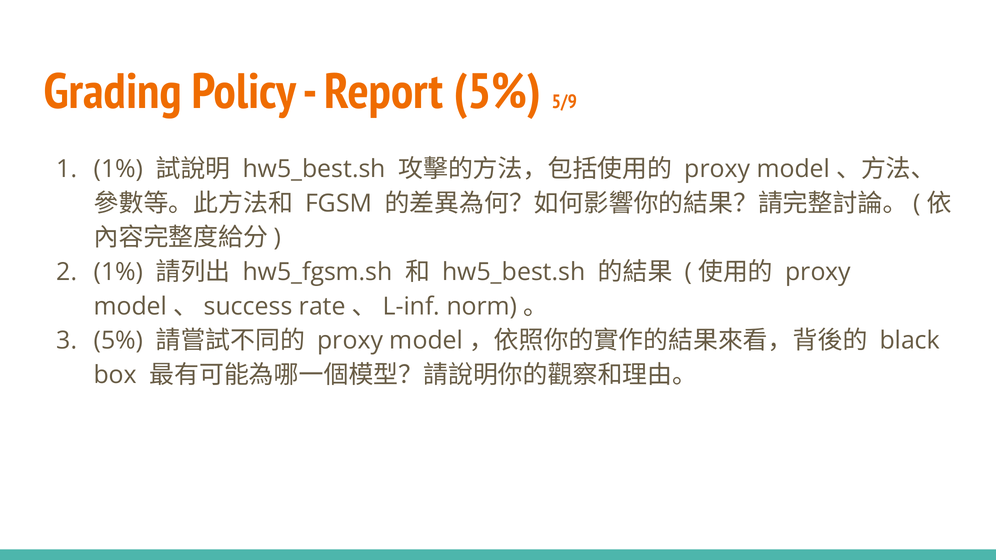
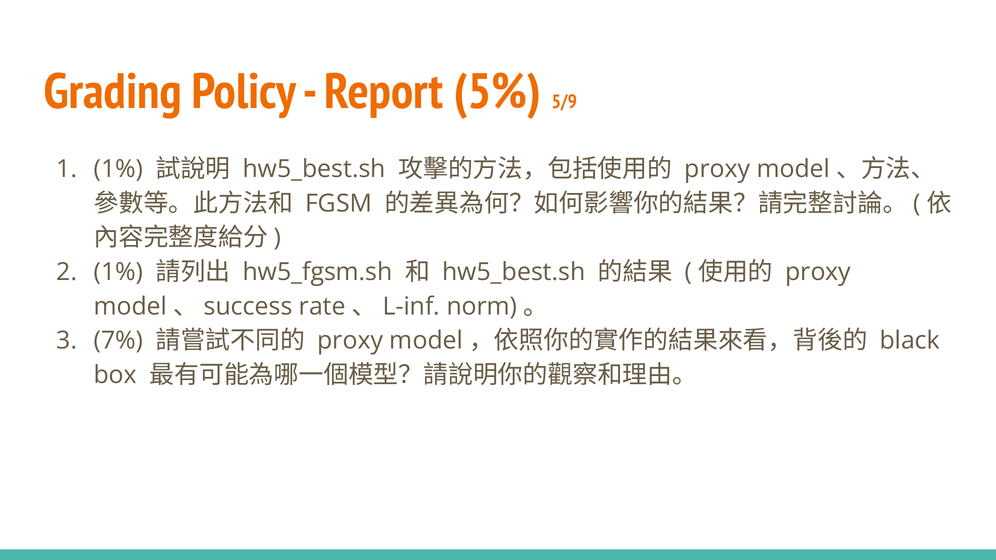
5% at (118, 341): 5% -> 7%
